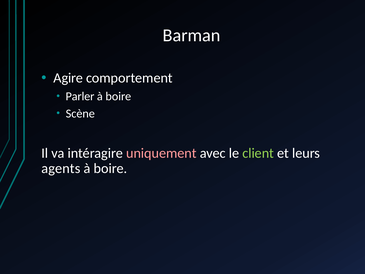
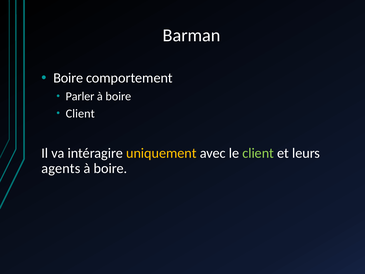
Agire at (68, 78): Agire -> Boire
Scène at (80, 113): Scène -> Client
uniquement colour: pink -> yellow
